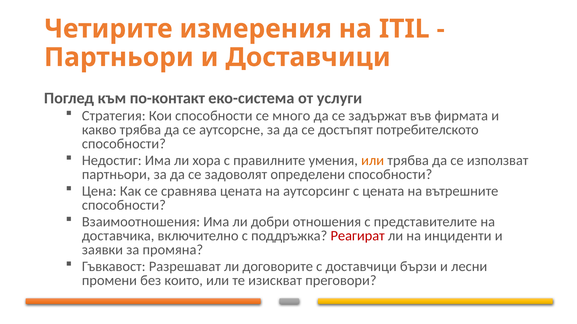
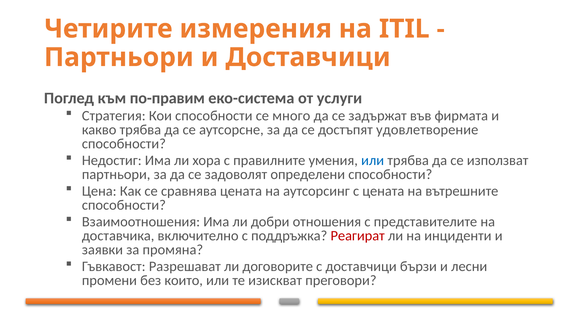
по-контакт: по-контакт -> по-правим
потребителското: потребителското -> удовлетворение
или at (373, 161) colour: orange -> blue
